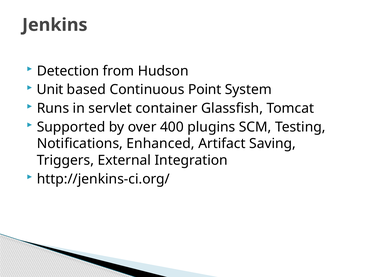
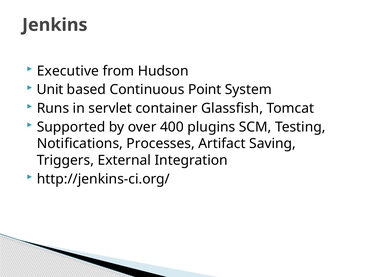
Detection: Detection -> Executive
Enhanced: Enhanced -> Processes
